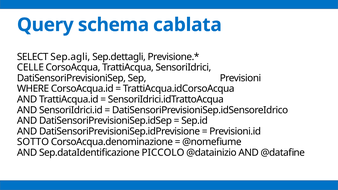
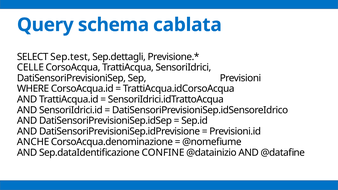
Sep.agli: Sep.agli -> Sep.test
SOTTO: SOTTO -> ANCHE
PICCOLO: PICCOLO -> CONFINE
